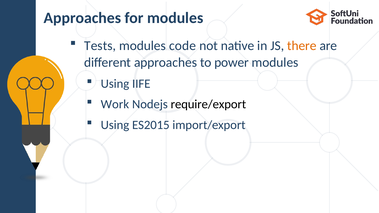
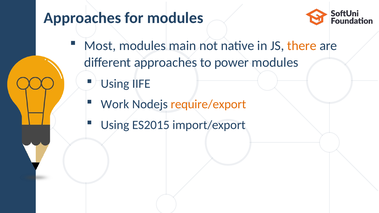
Tests: Tests -> Most
code: code -> main
require/export colour: black -> orange
